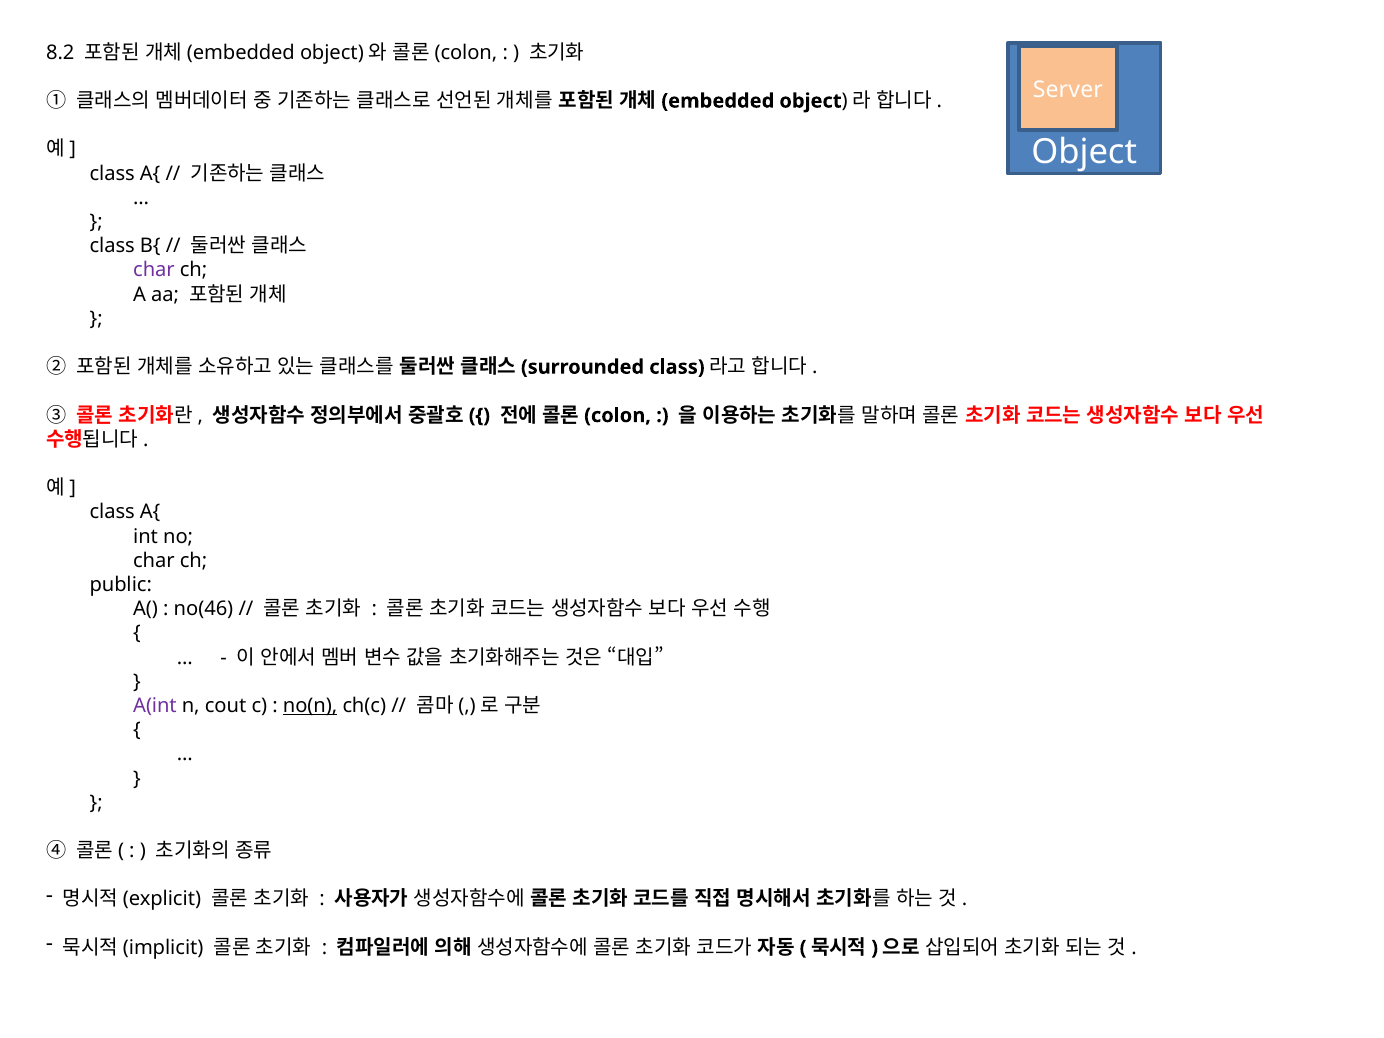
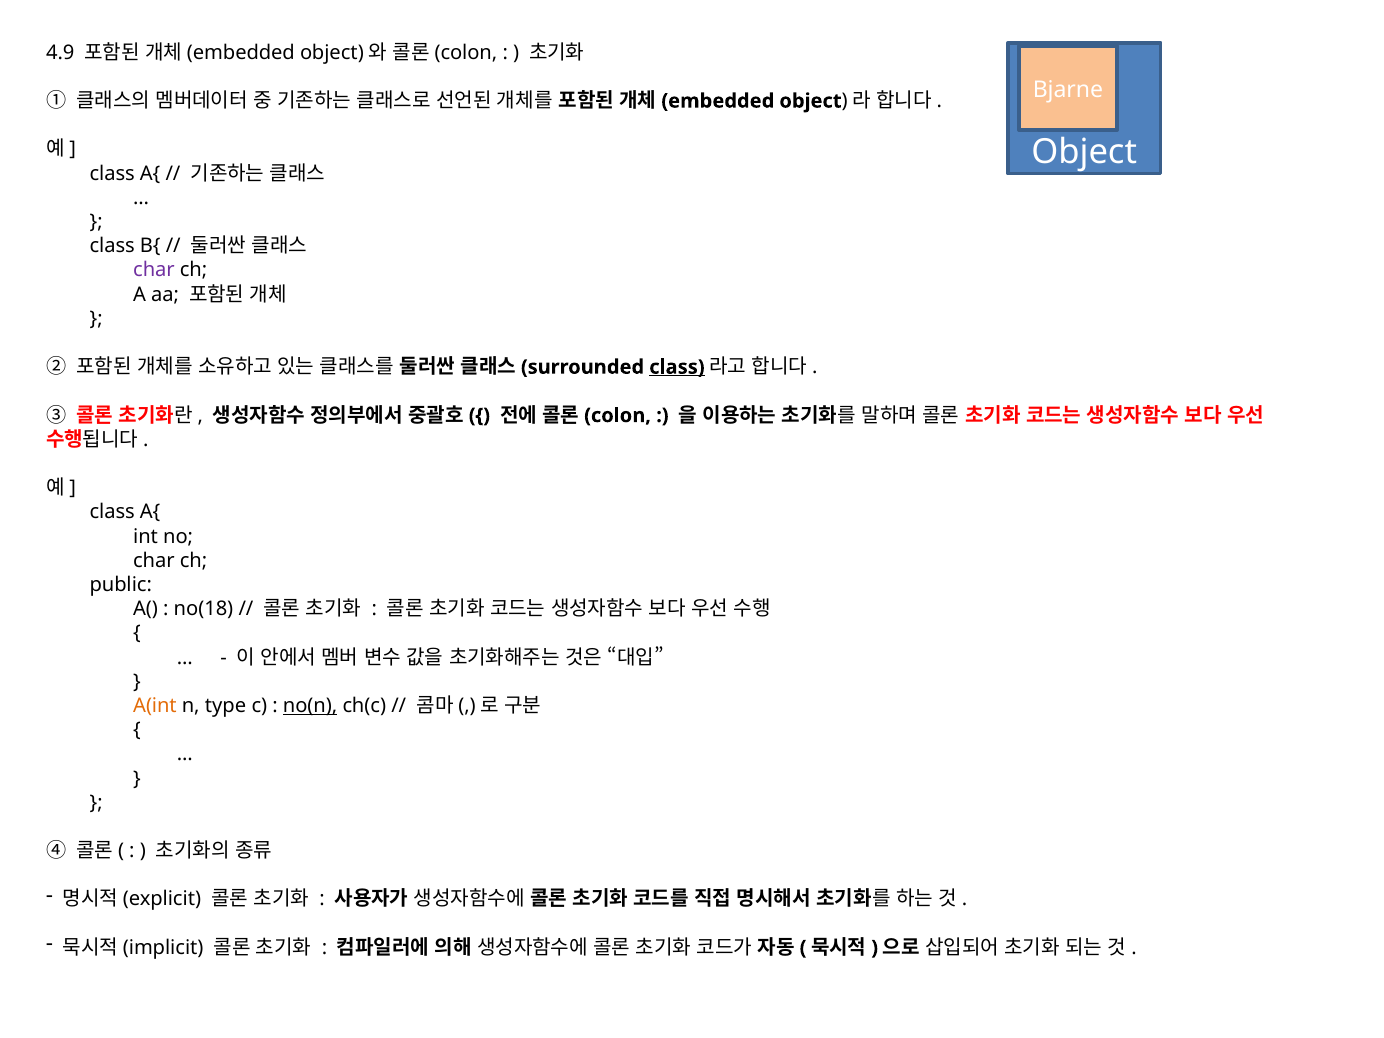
8.2: 8.2 -> 4.9
Server: Server -> Bjarne
class at (677, 367) underline: none -> present
no(46: no(46 -> no(18
A(int colour: purple -> orange
cout: cout -> type
